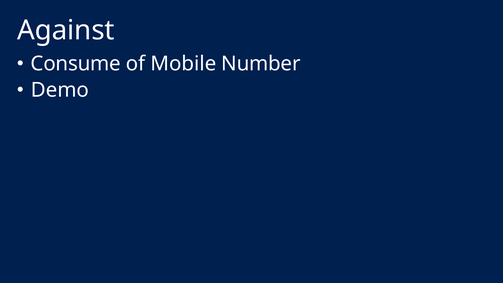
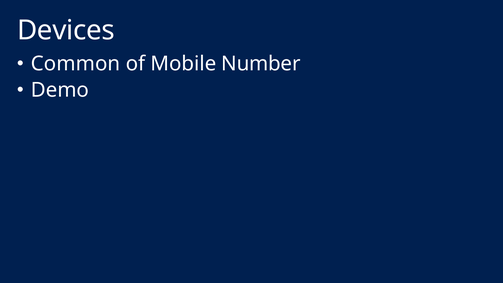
Against: Against -> Devices
Consume: Consume -> Common
